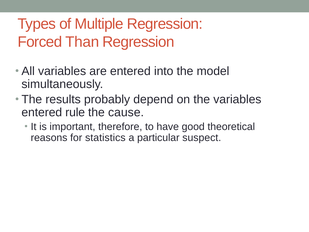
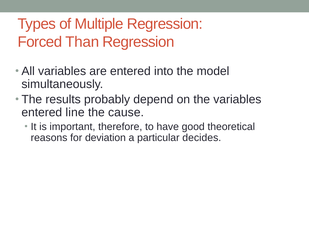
rule: rule -> line
statistics: statistics -> deviation
suspect: suspect -> decides
